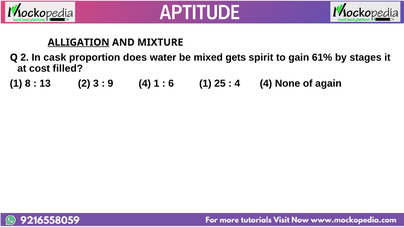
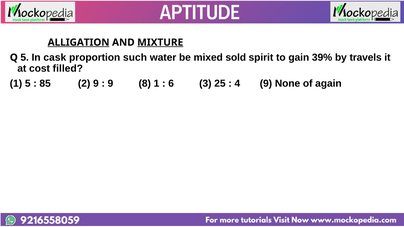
MIXTURE underline: none -> present
Q 2: 2 -> 5
does: does -> such
gets: gets -> sold
61%: 61% -> 39%
stages: stages -> travels
1 8: 8 -> 5
13: 13 -> 85
2 3: 3 -> 9
9 4: 4 -> 8
6 1: 1 -> 3
4 4: 4 -> 9
